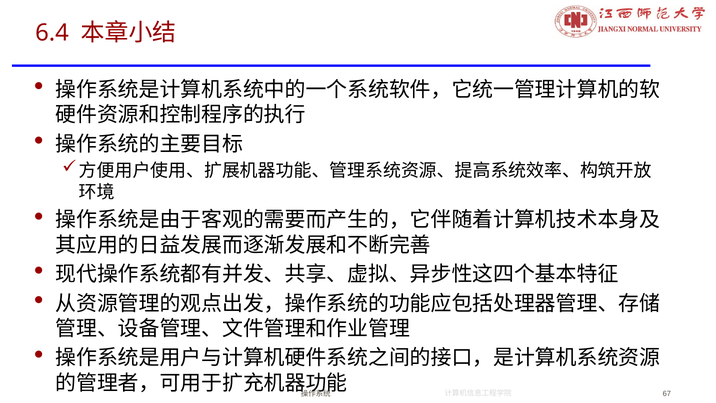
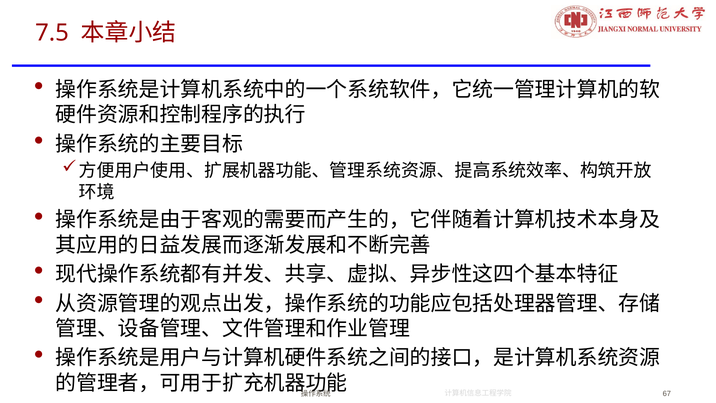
6.4: 6.4 -> 7.5
